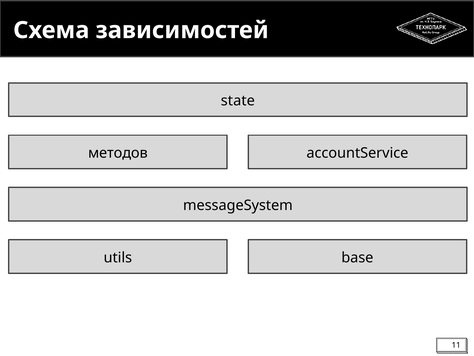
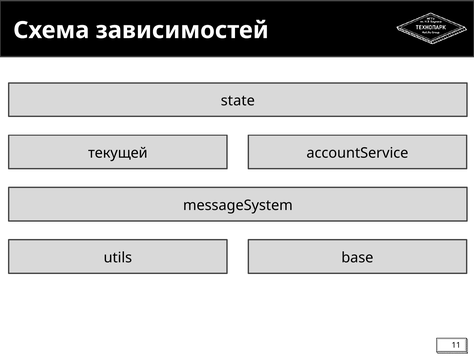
методов: методов -> текущей
